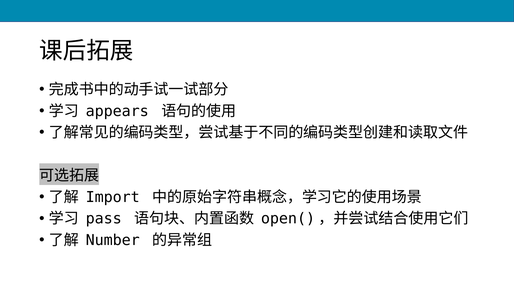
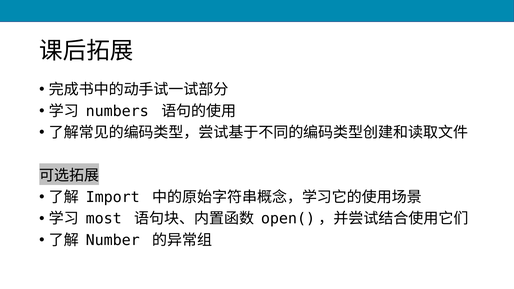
appears: appears -> numbers
pass: pass -> most
